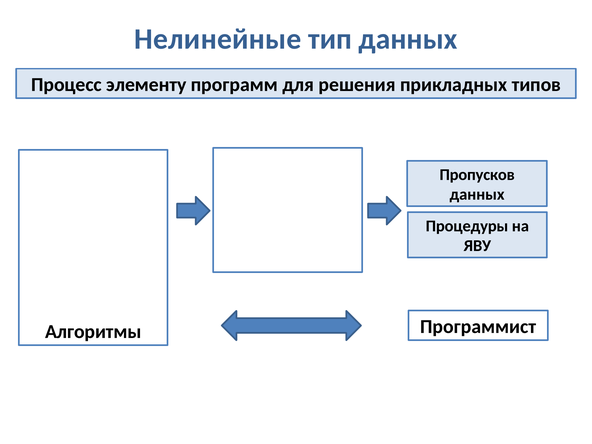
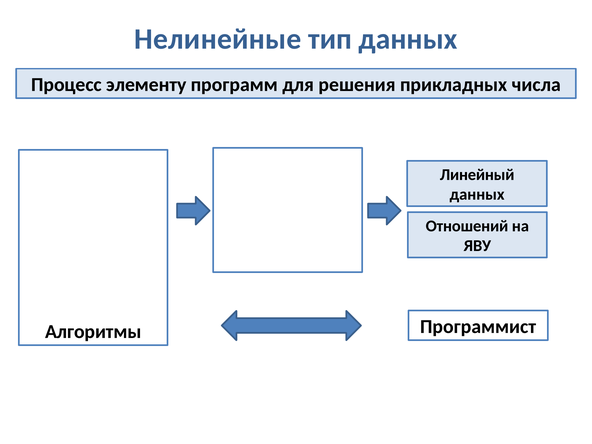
типов: типов -> числа
Пропусков: Пропусков -> Линейный
Процедуры: Процедуры -> Отношений
